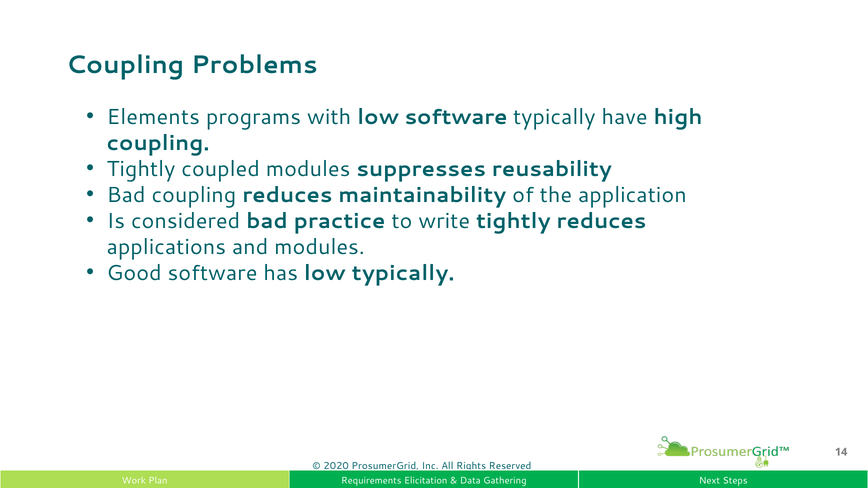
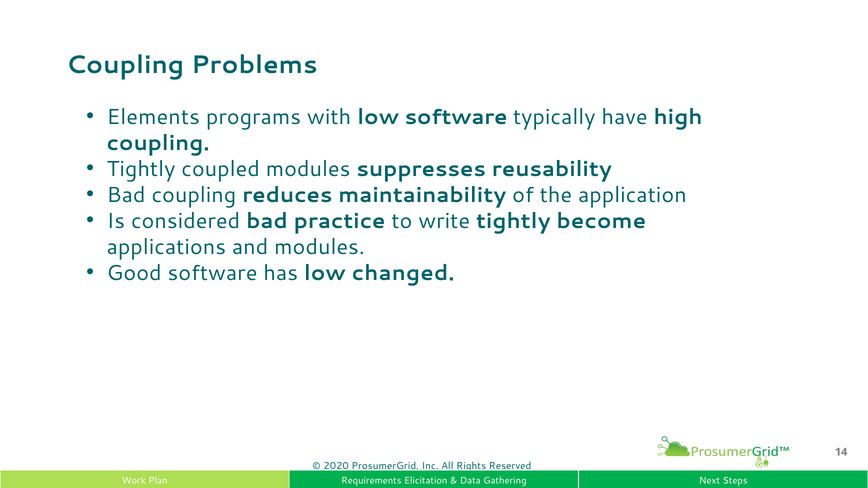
tightly reduces: reduces -> become
low typically: typically -> changed
